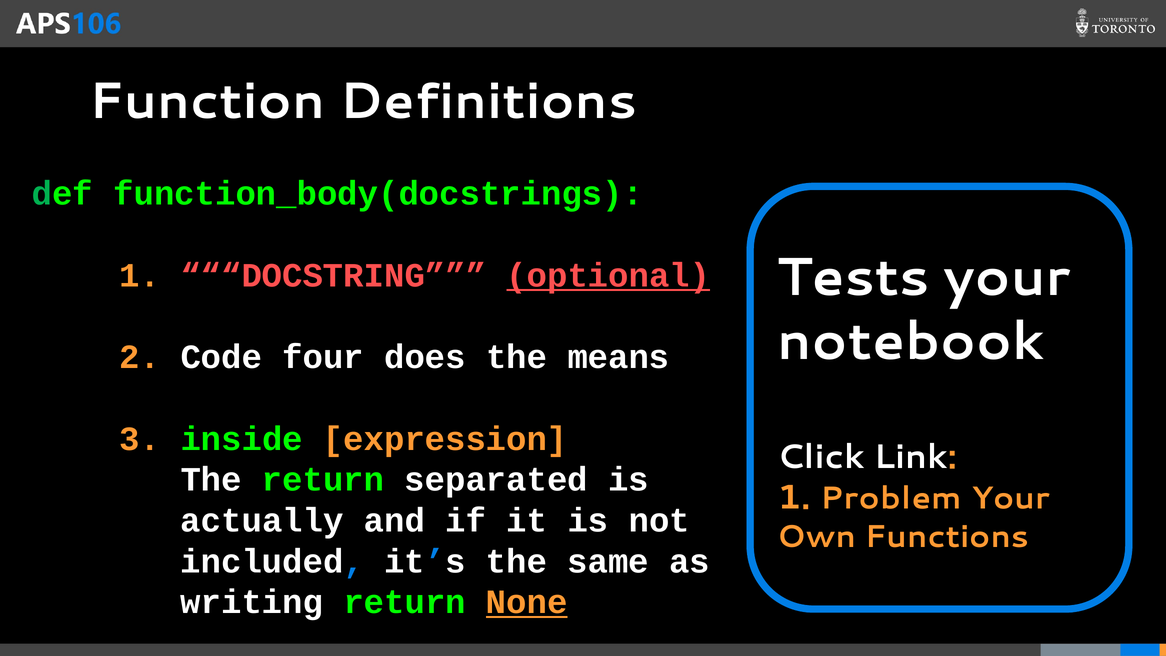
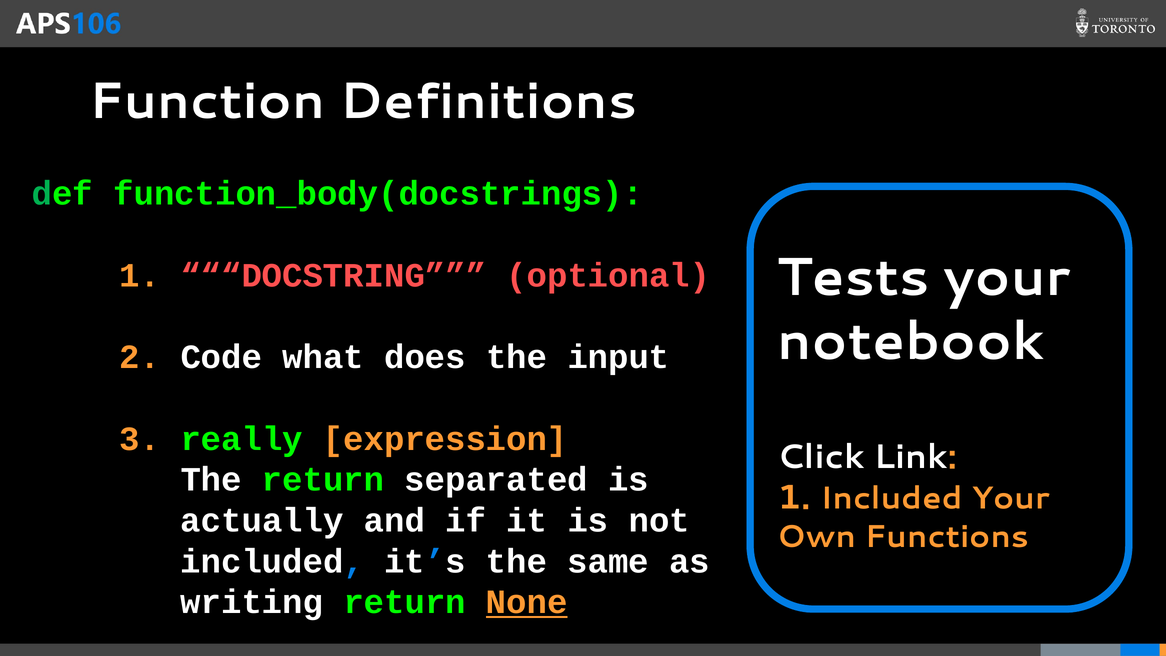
optional underline: present -> none
four: four -> what
means: means -> input
inside: inside -> really
1 Problem: Problem -> Included
